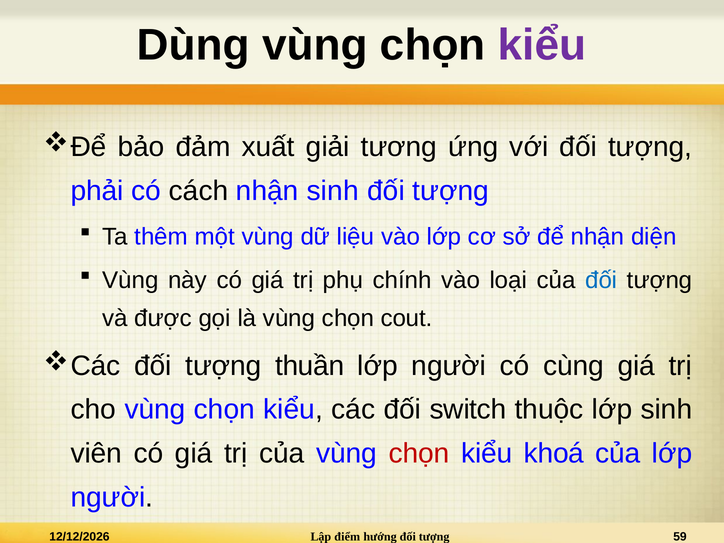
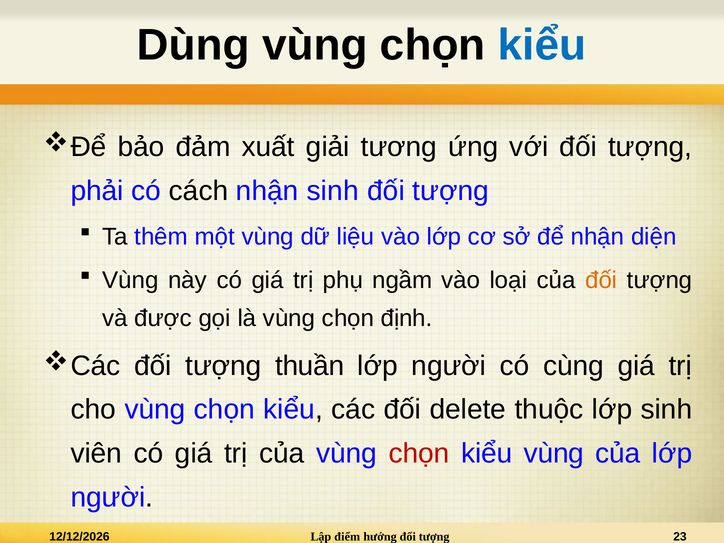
kiểu at (542, 45) colour: purple -> blue
chính: chính -> ngầm
đối at (601, 280) colour: blue -> orange
cout: cout -> định
switch: switch -> delete
kiểu khoá: khoá -> vùng
59: 59 -> 23
